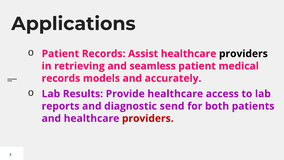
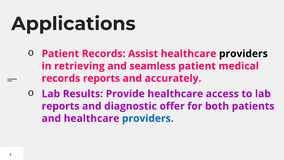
records models: models -> reports
send: send -> offer
providers at (148, 118) colour: red -> blue
